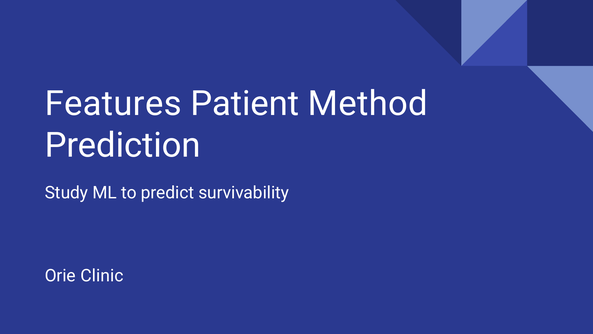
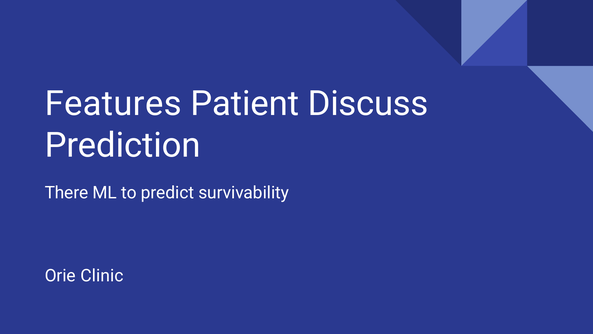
Method: Method -> Discuss
Study: Study -> There
